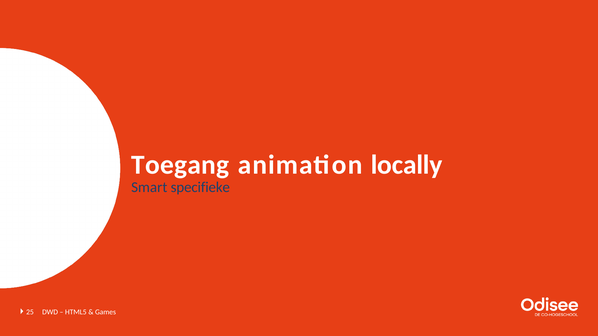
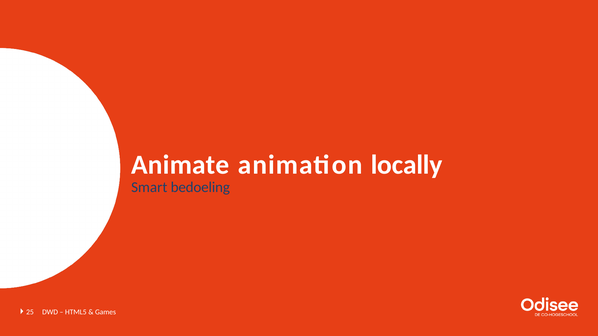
Toegang: Toegang -> Animate
specifieke: specifieke -> bedoeling
